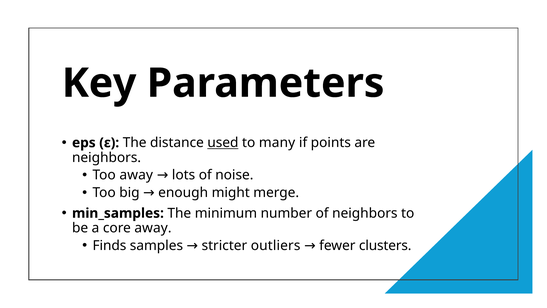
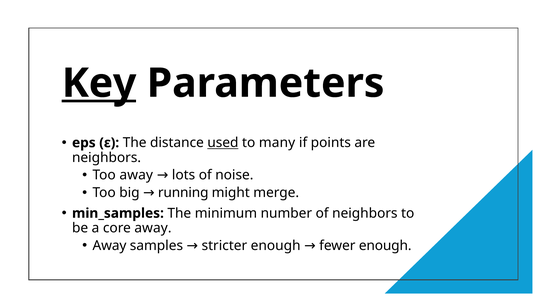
Key underline: none -> present
enough: enough -> running
Finds at (109, 245): Finds -> Away
stricter outliers: outliers -> enough
fewer clusters: clusters -> enough
